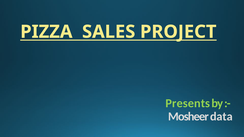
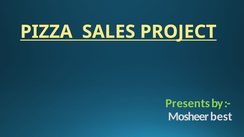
data: data -> best
